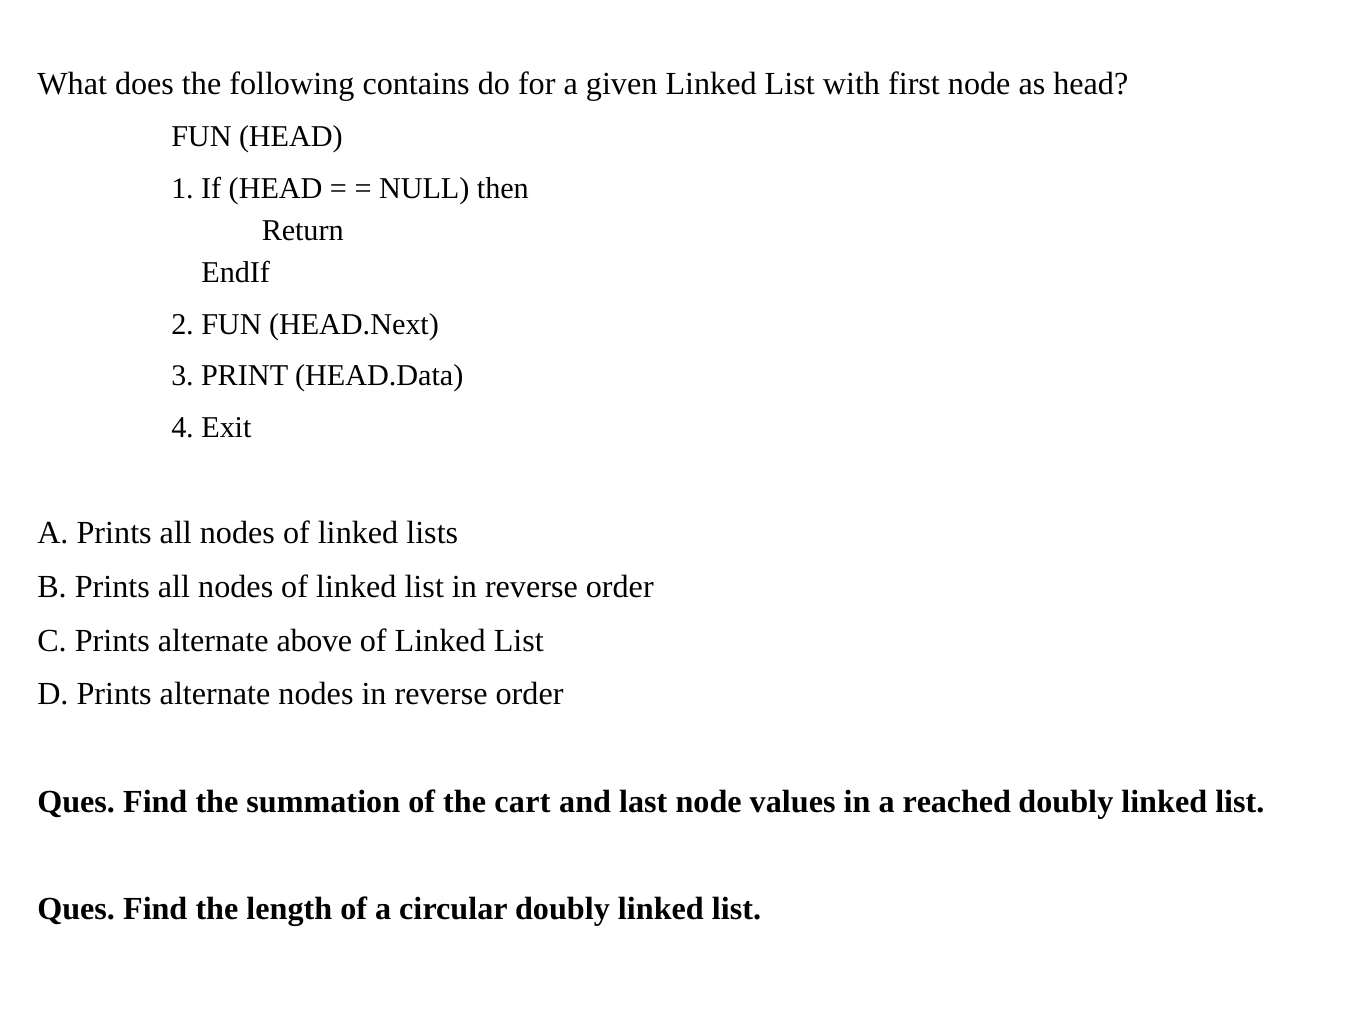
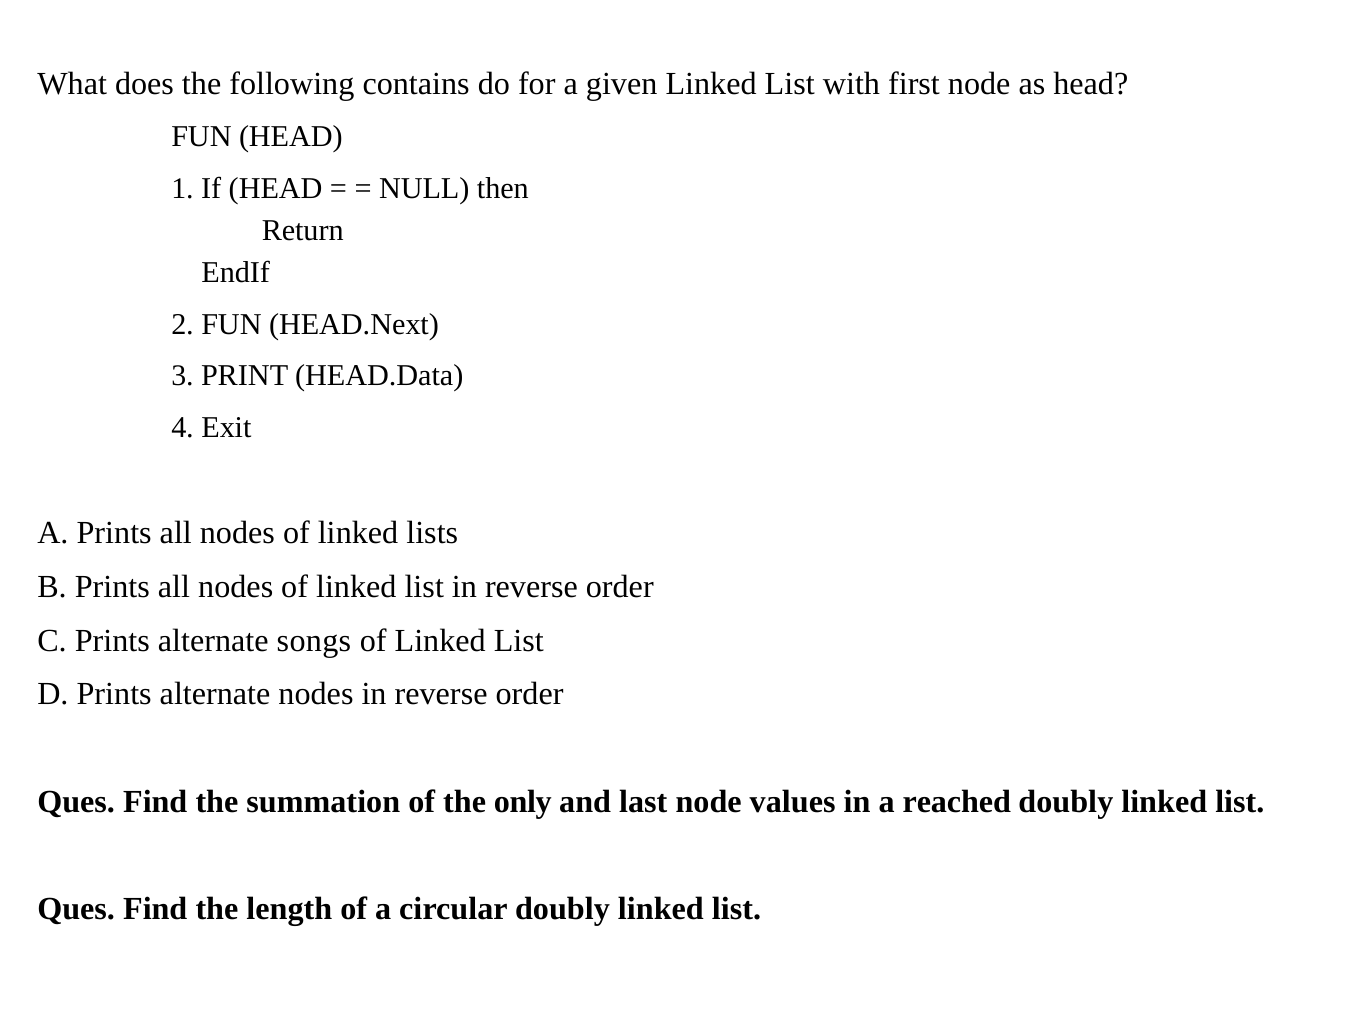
above: above -> songs
cart: cart -> only
